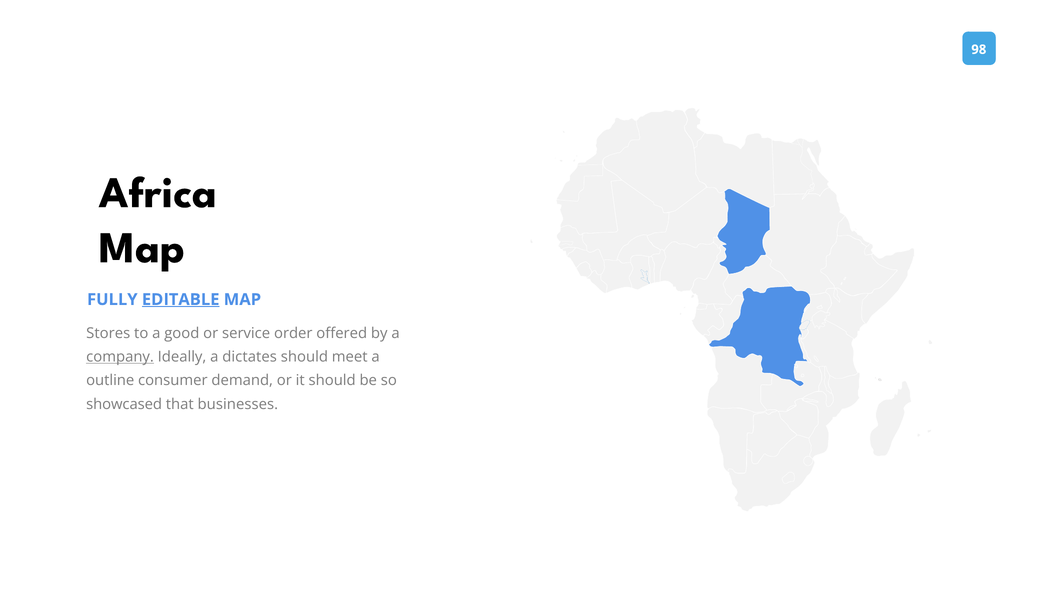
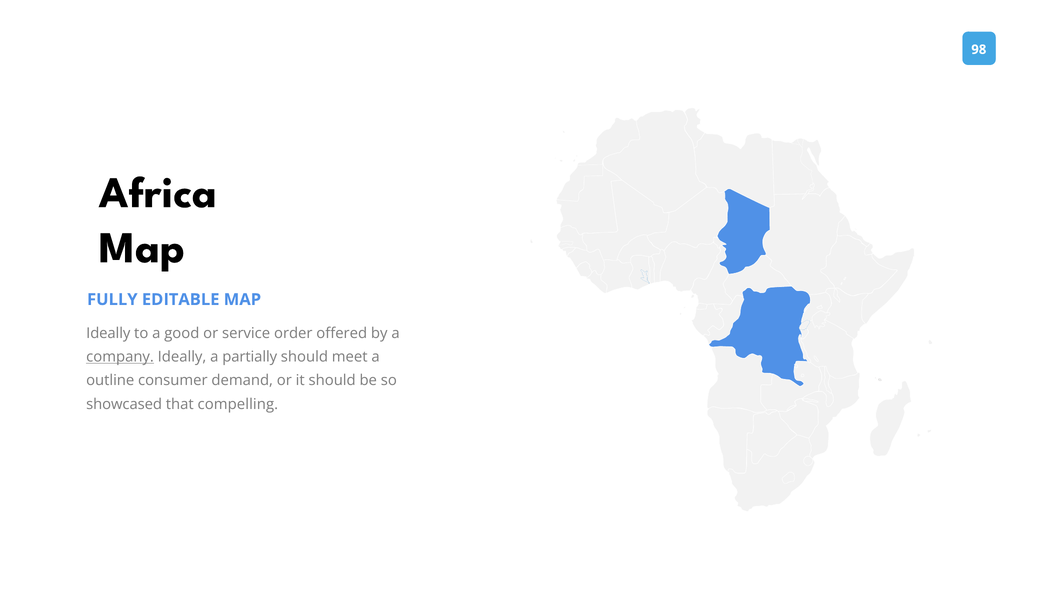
EDITABLE underline: present -> none
Stores at (108, 333): Stores -> Ideally
dictates: dictates -> partially
businesses: businesses -> compelling
